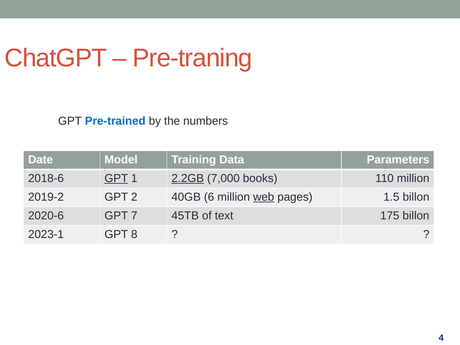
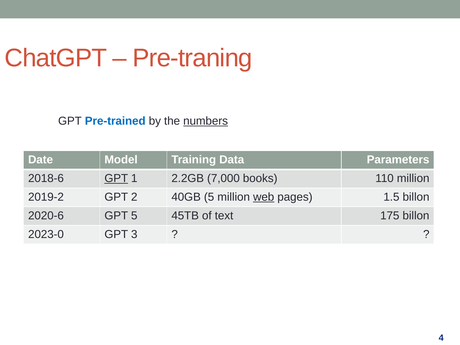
numbers underline: none -> present
2.2GB underline: present -> none
40GB 6: 6 -> 5
GPT 7: 7 -> 5
2023-1: 2023-1 -> 2023-0
8: 8 -> 3
